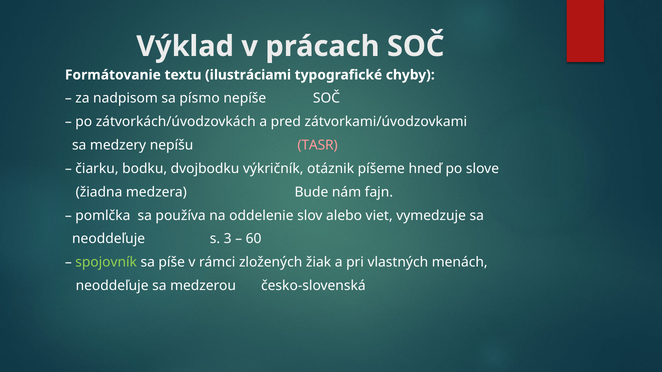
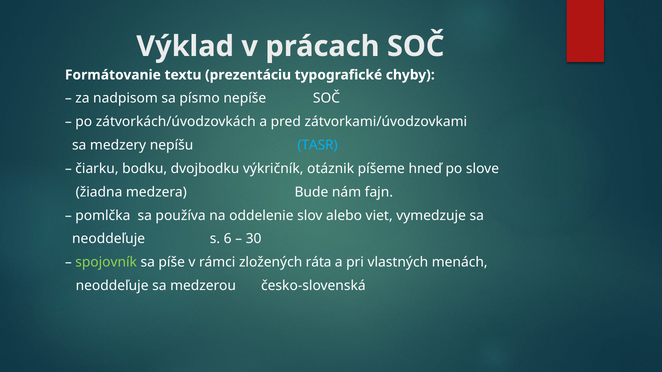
ilustráciami: ilustráciami -> prezentáciu
TASR colour: pink -> light blue
3: 3 -> 6
60: 60 -> 30
žiak: žiak -> ráta
